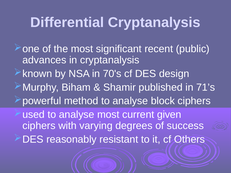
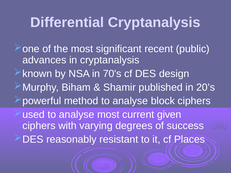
71’s: 71’s -> 20’s
Others: Others -> Places
